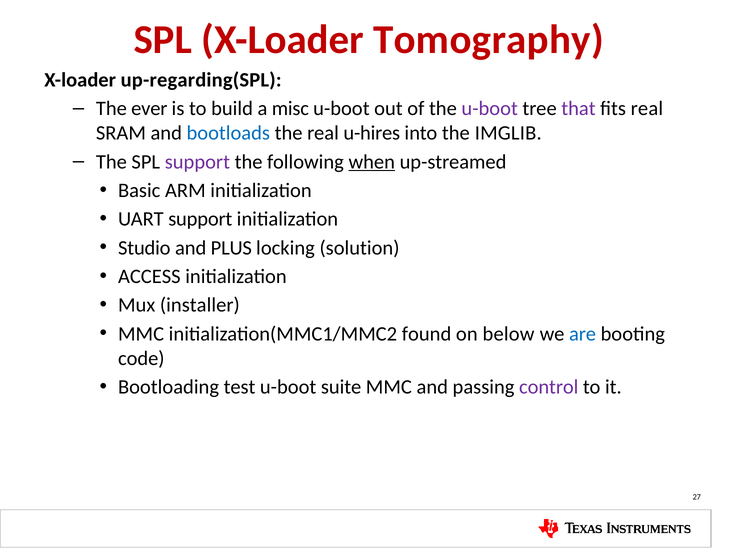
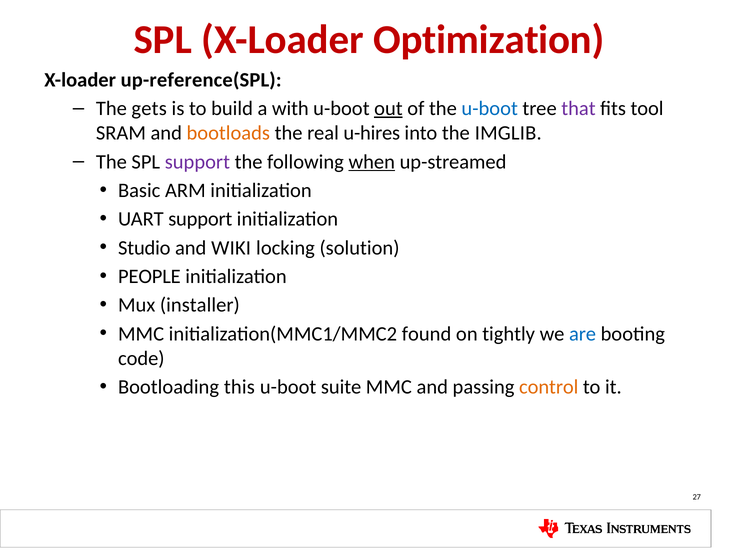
Tomography: Tomography -> Optimization
up-regarding(SPL: up-regarding(SPL -> up-reference(SPL
ever: ever -> gets
misc: misc -> with
out underline: none -> present
u-boot at (490, 109) colour: purple -> blue
fits real: real -> tool
bootloads colour: blue -> orange
PLUS: PLUS -> WIKI
ACCESS: ACCESS -> PEOPLE
below: below -> tightly
test: test -> this
control colour: purple -> orange
